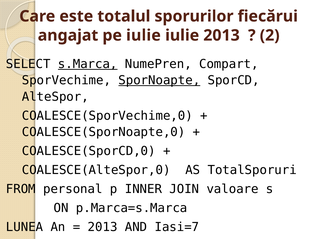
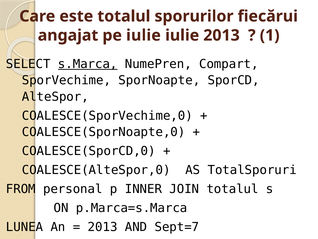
2: 2 -> 1
SporNoapte underline: present -> none
JOIN valoare: valoare -> totalul
Iasi=7: Iasi=7 -> Sept=7
